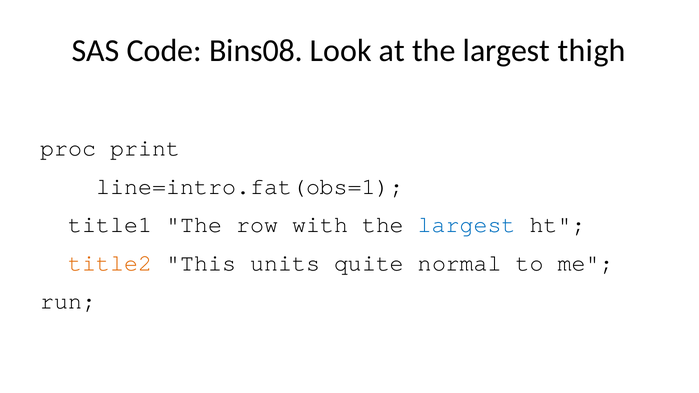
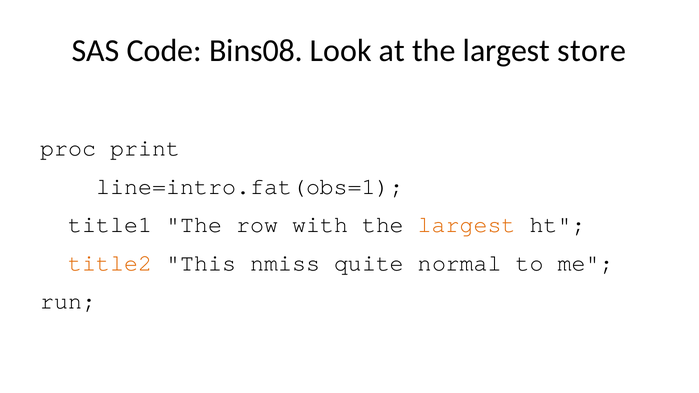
thigh: thigh -> store
largest at (467, 225) colour: blue -> orange
units: units -> nmiss
